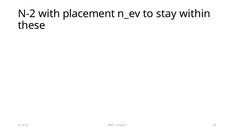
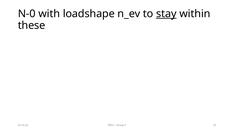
N-2: N-2 -> N-0
placement: placement -> loadshape
stay underline: none -> present
